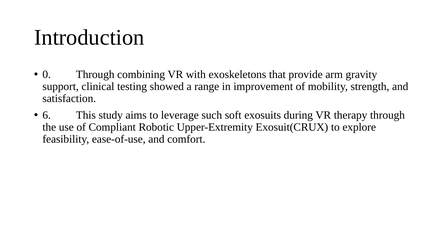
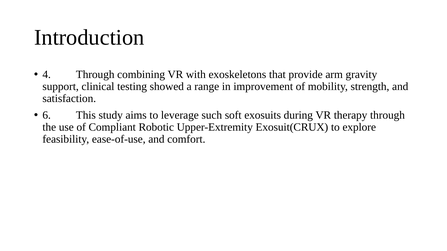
0: 0 -> 4
